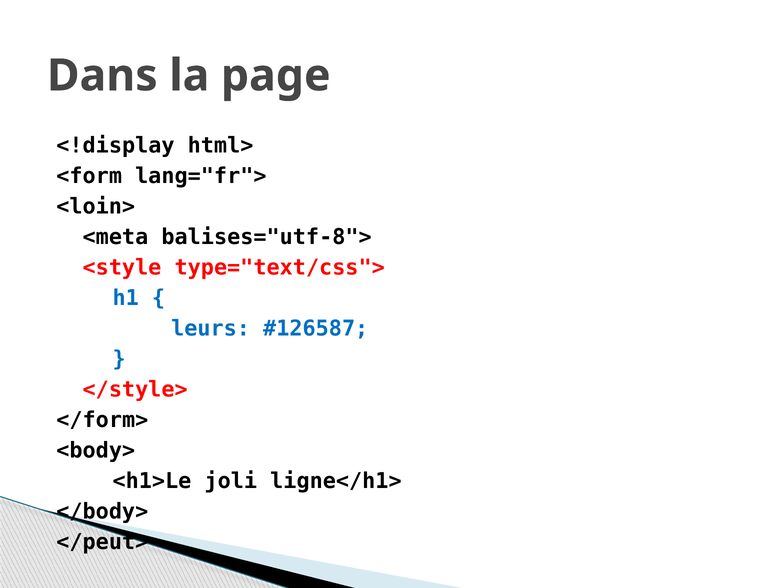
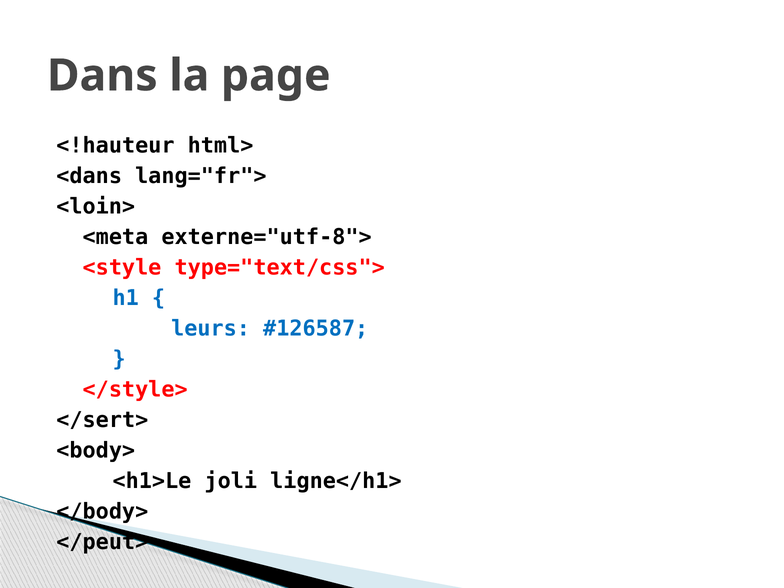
<!display: <!display -> <!hauteur
<form: <form -> <dans
balises="utf-8">: balises="utf-8"> -> externe="utf-8">
</form>: </form> -> </sert>
